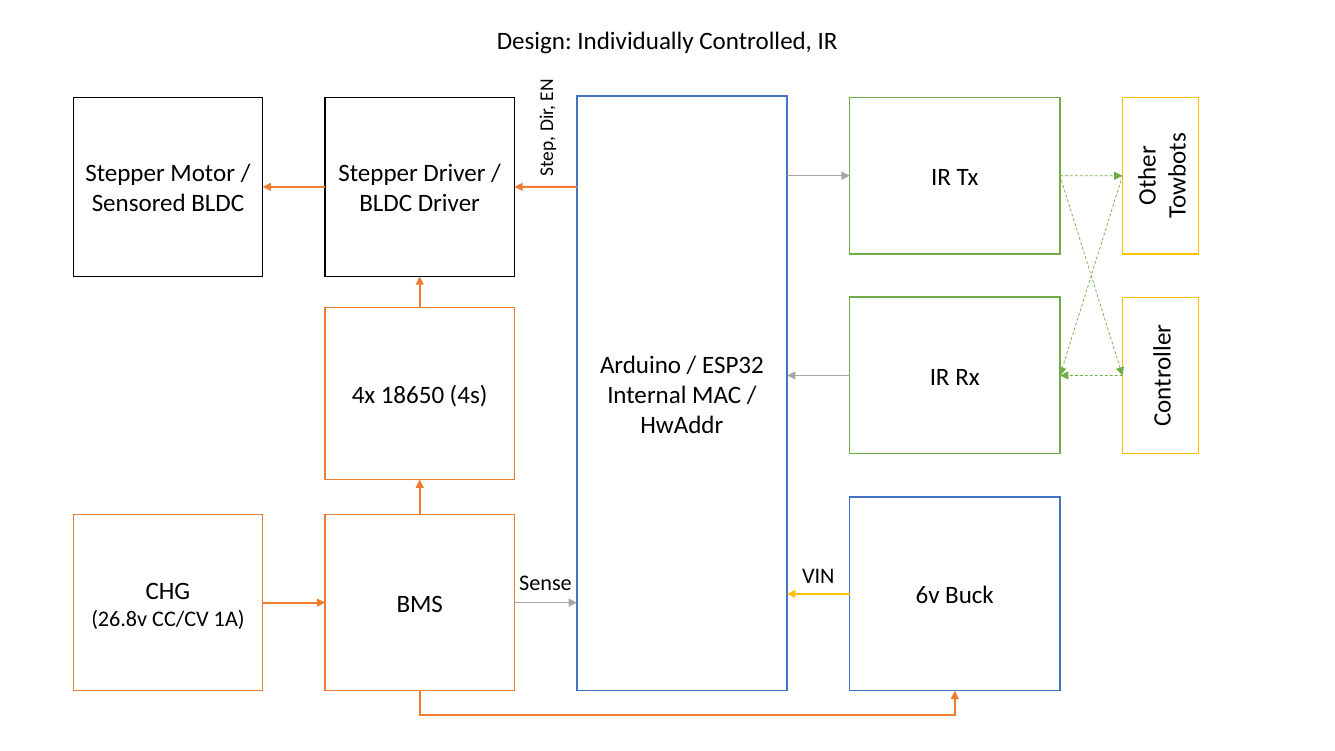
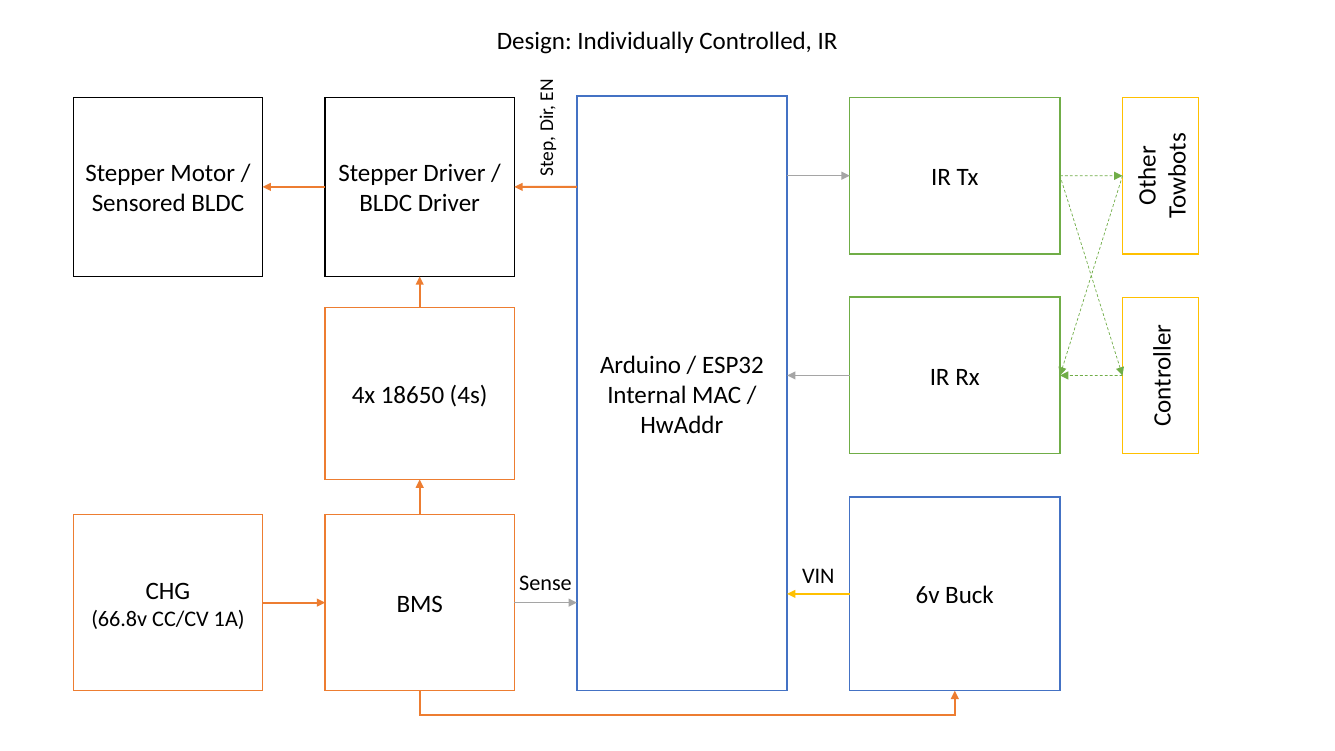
26.8v: 26.8v -> 66.8v
